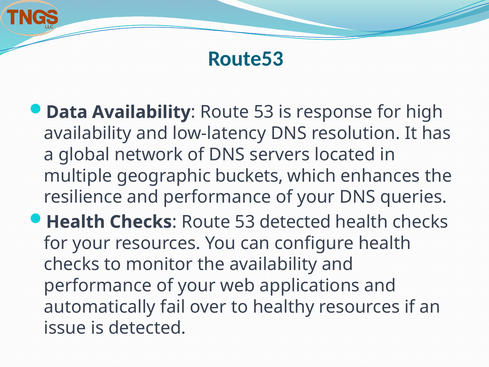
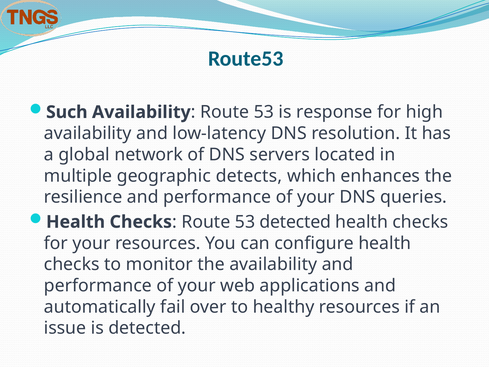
Data: Data -> Such
buckets: buckets -> detects
